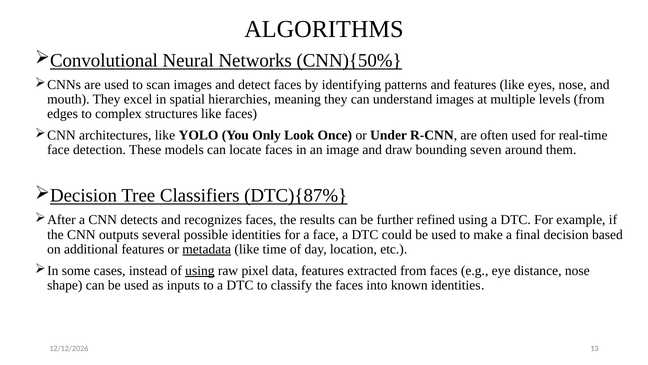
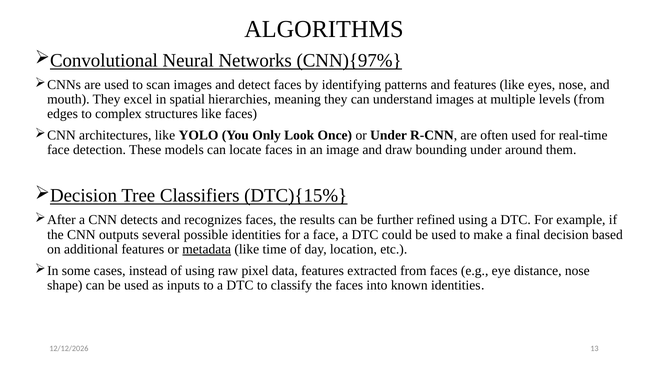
CNN){50%: CNN){50% -> CNN){97%
bounding seven: seven -> under
DTC){87%: DTC){87% -> DTC){15%
using at (200, 270) underline: present -> none
